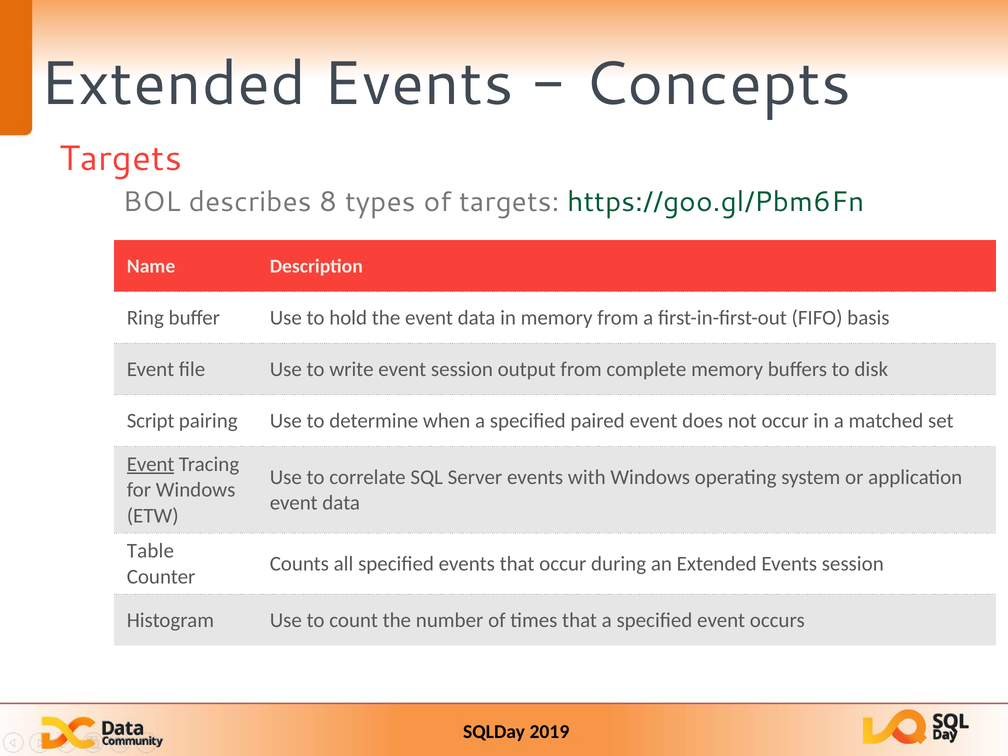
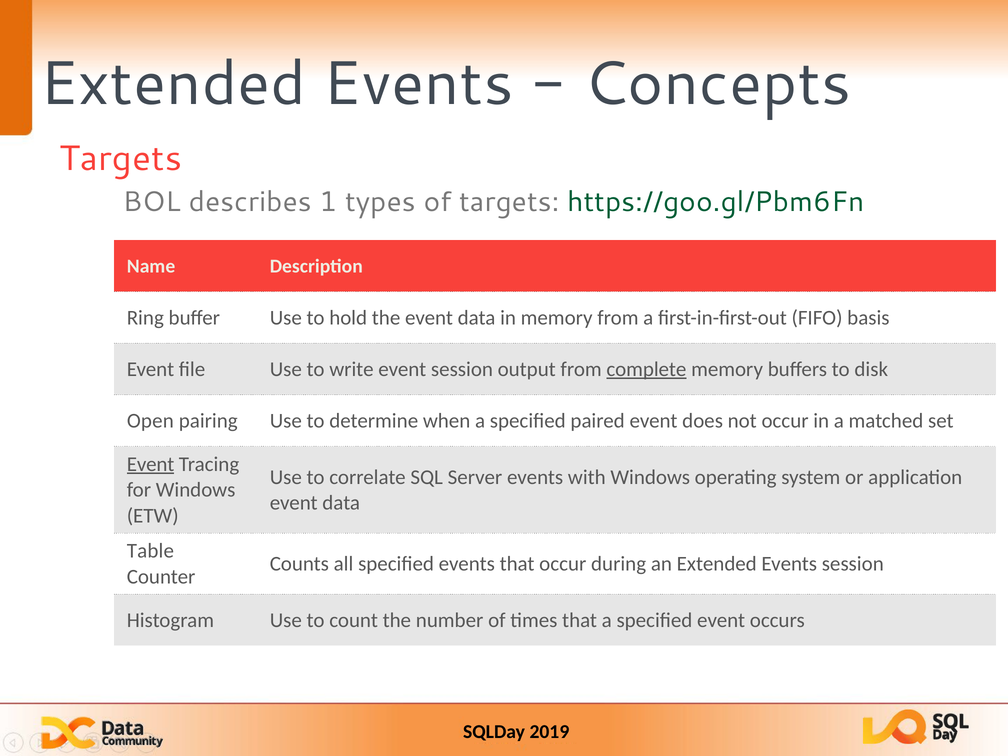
8: 8 -> 1
complete underline: none -> present
Script: Script -> Open
